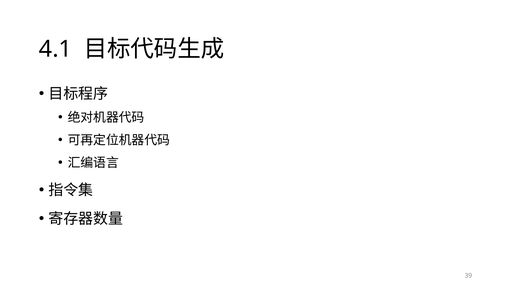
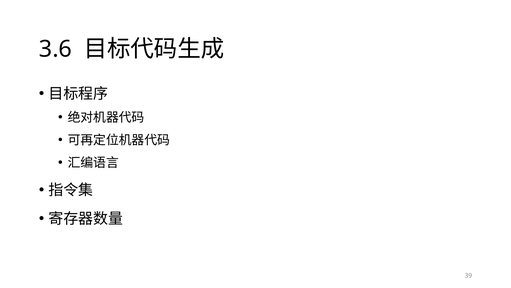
4.1: 4.1 -> 3.6
